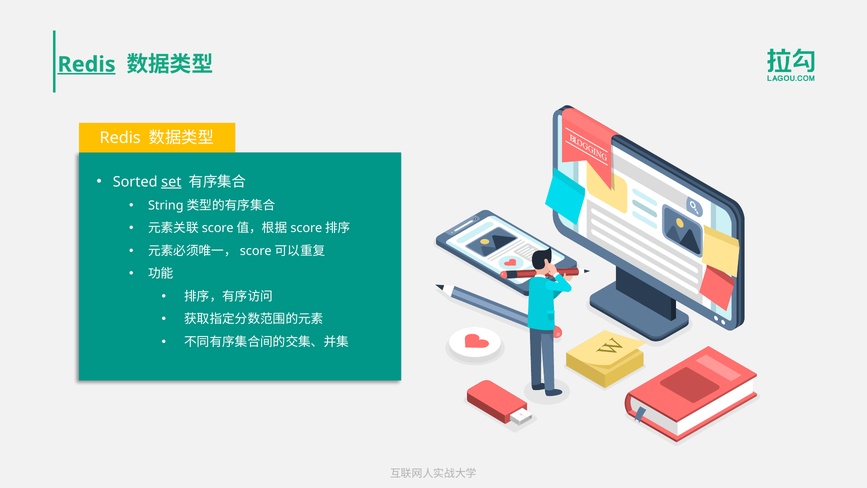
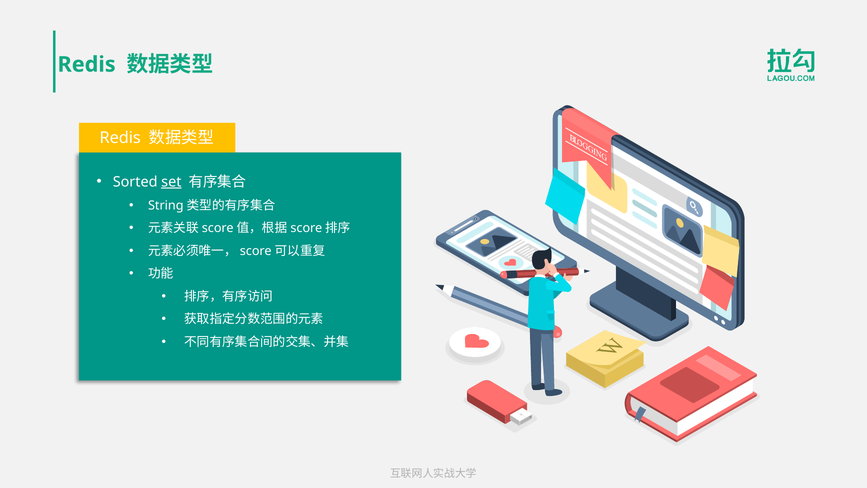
Redis at (87, 64) underline: present -> none
